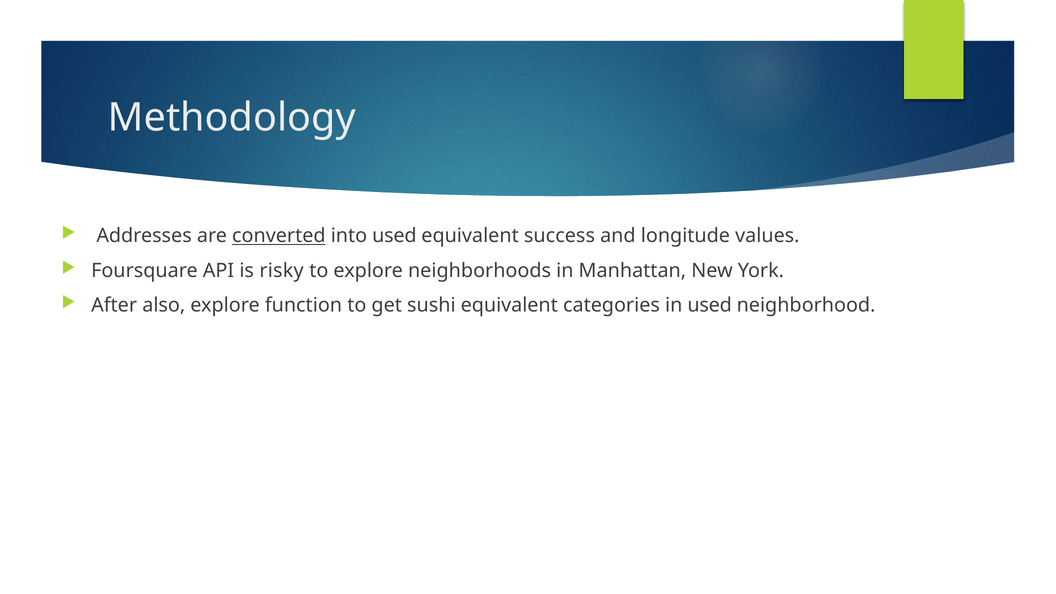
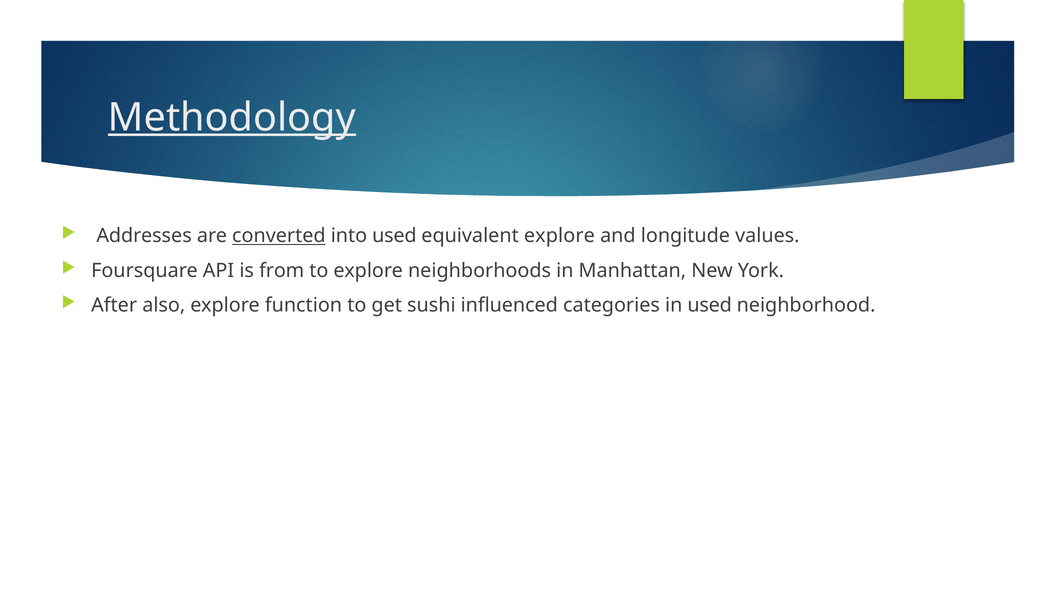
Methodology underline: none -> present
equivalent success: success -> explore
risky: risky -> from
sushi equivalent: equivalent -> influenced
